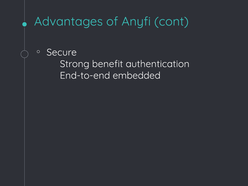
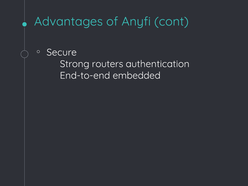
benefit: benefit -> routers
